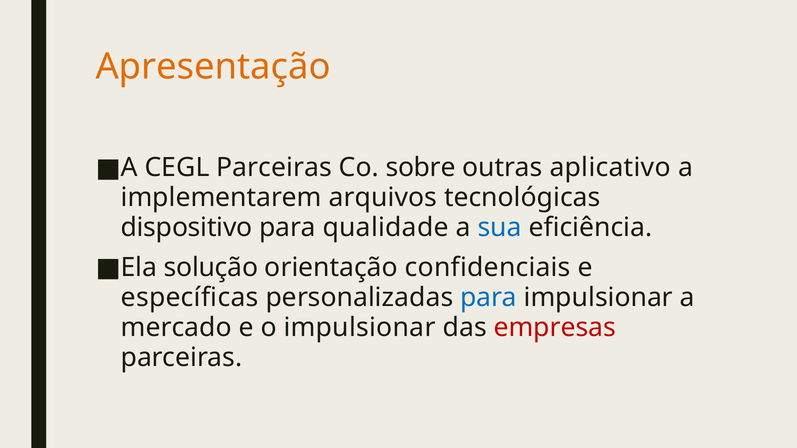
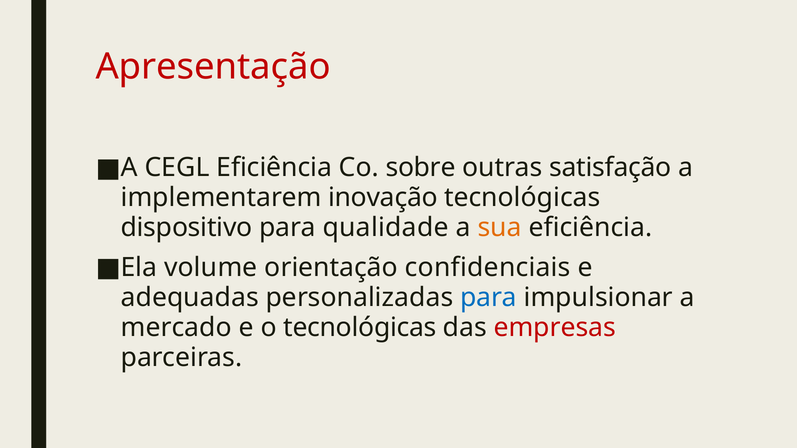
Apresentação colour: orange -> red
CEGL Parceiras: Parceiras -> Eficiência
aplicativo: aplicativo -> satisfação
arquivos: arquivos -> inovação
sua colour: blue -> orange
solução: solução -> volume
específicas: específicas -> adequadas
o impulsionar: impulsionar -> tecnológicas
